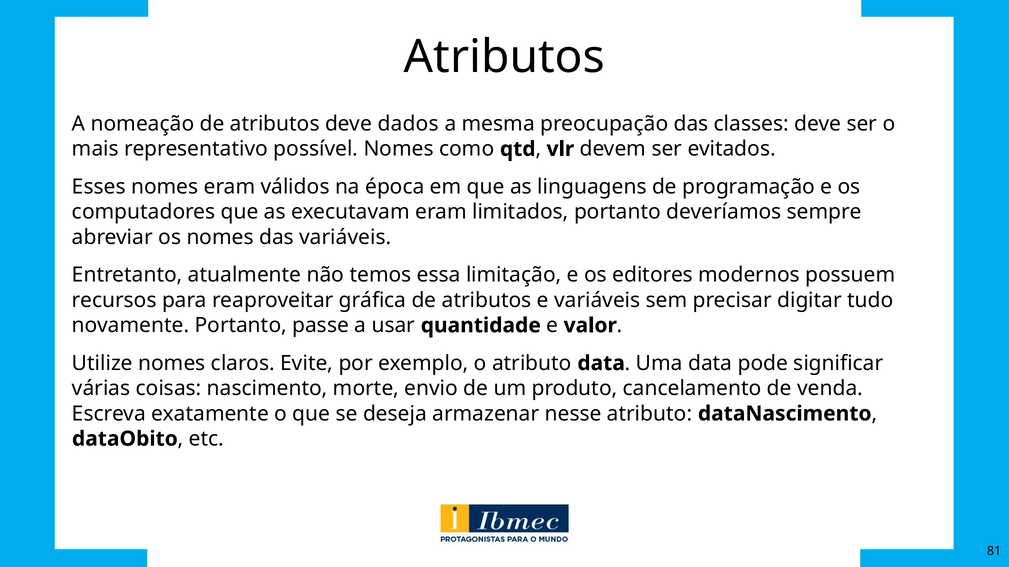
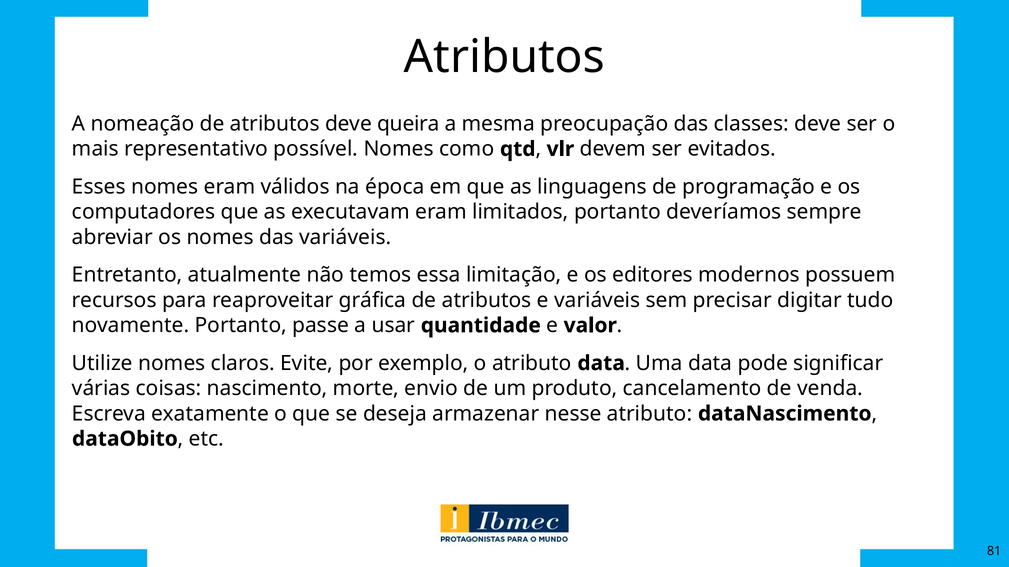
dados: dados -> queira
